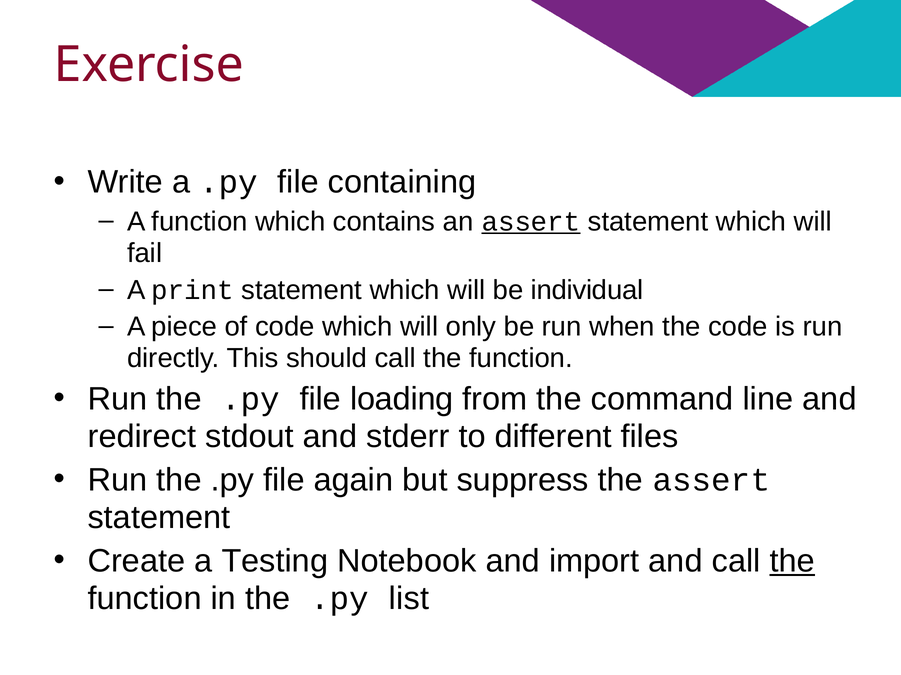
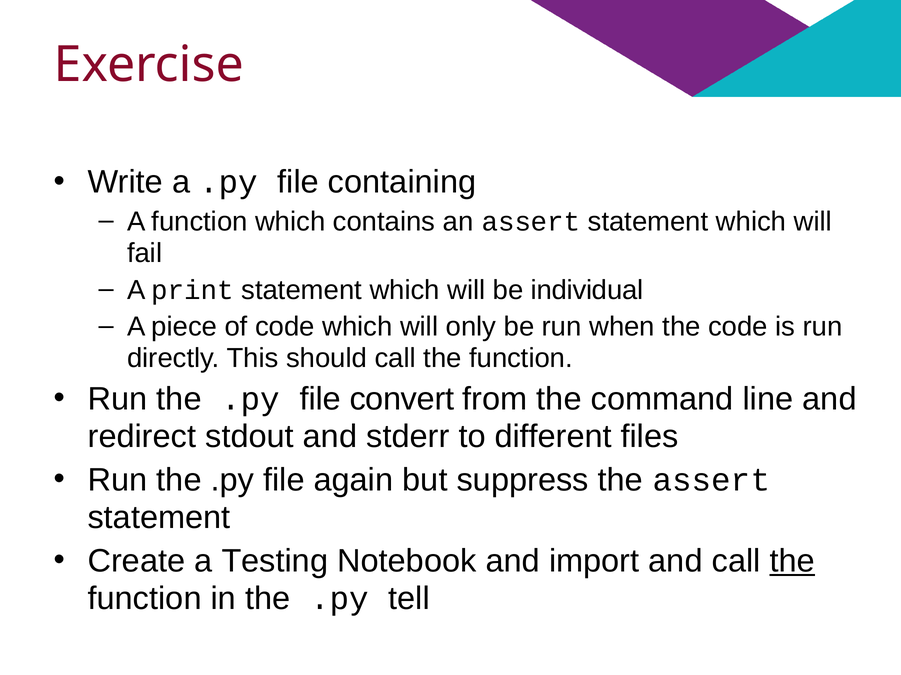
assert at (531, 222) underline: present -> none
loading: loading -> convert
list: list -> tell
